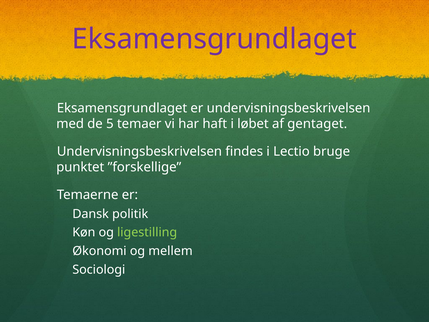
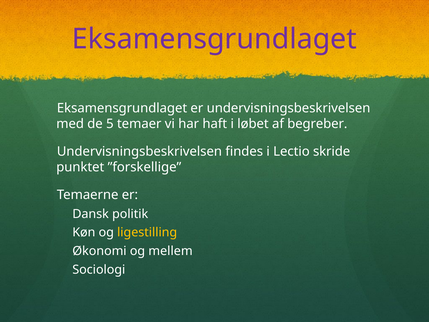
gentaget: gentaget -> begreber
bruge: bruge -> skride
ligestilling colour: light green -> yellow
